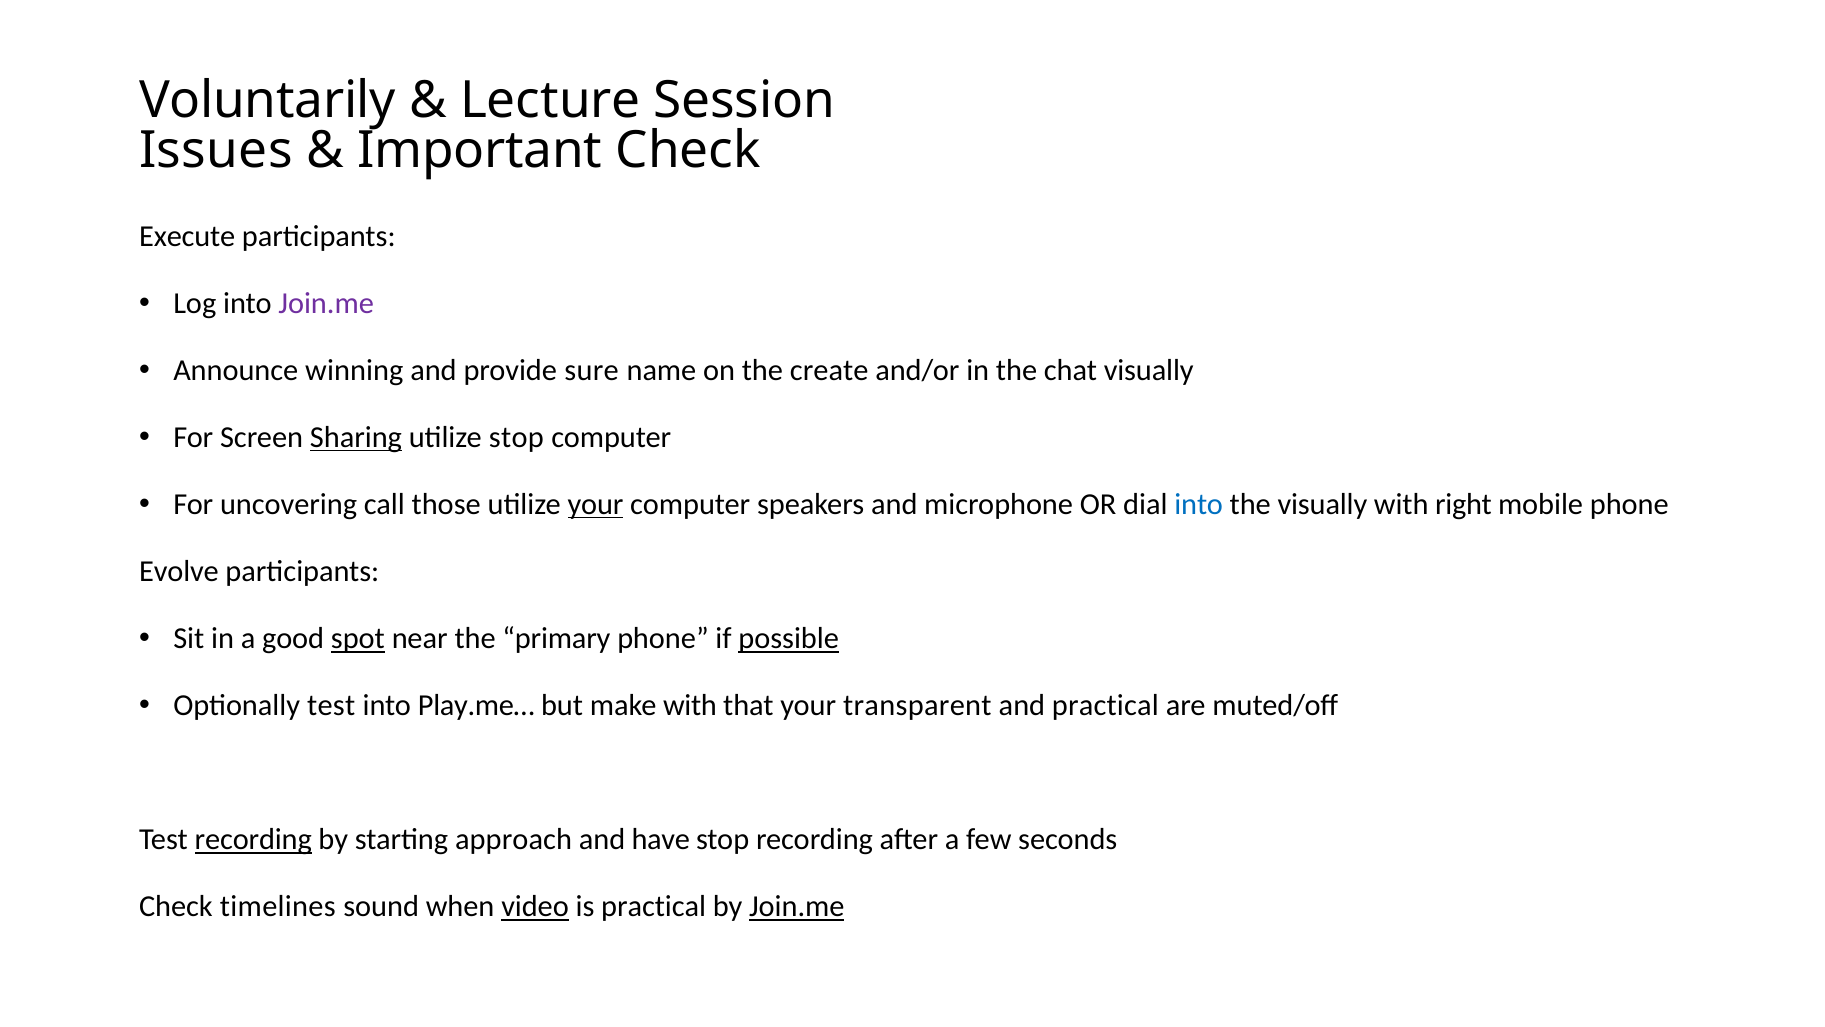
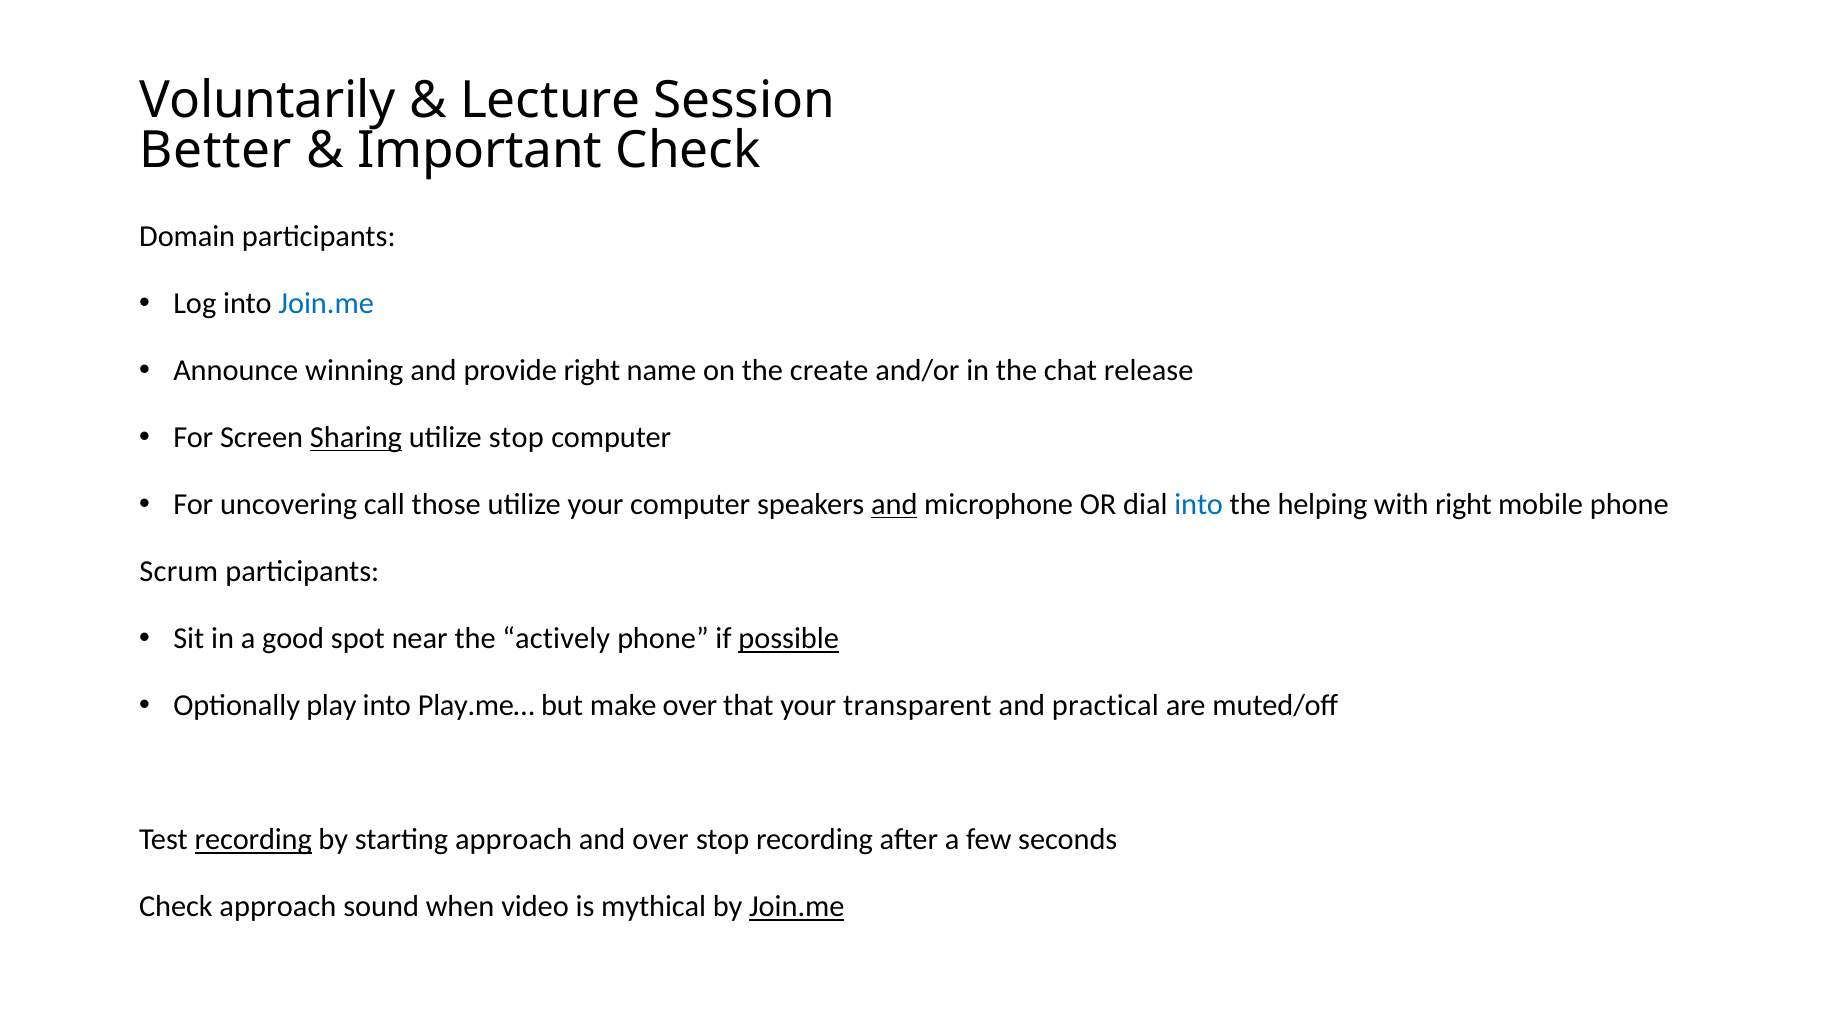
Issues: Issues -> Better
Execute: Execute -> Domain
Join.me at (326, 303) colour: purple -> blue
provide sure: sure -> right
chat visually: visually -> release
your at (596, 504) underline: present -> none
and at (894, 504) underline: none -> present
the visually: visually -> helping
Evolve: Evolve -> Scrum
spot underline: present -> none
primary: primary -> actively
Optionally test: test -> play
make with: with -> over
and have: have -> over
Check timelines: timelines -> approach
video underline: present -> none
is practical: practical -> mythical
